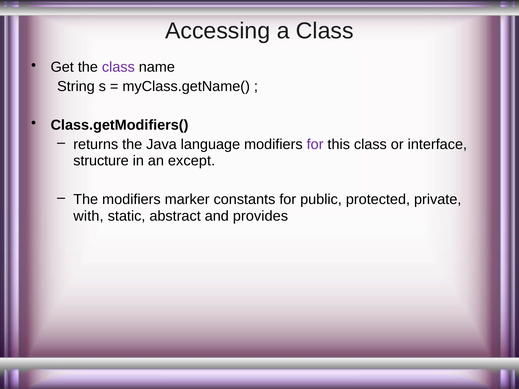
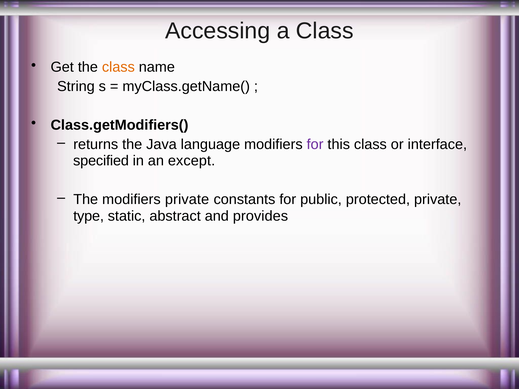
class at (118, 67) colour: purple -> orange
structure: structure -> specified
modifiers marker: marker -> private
with: with -> type
